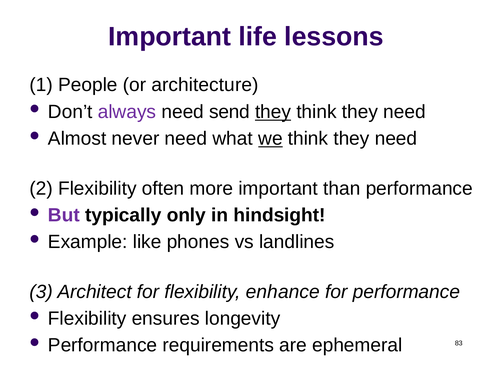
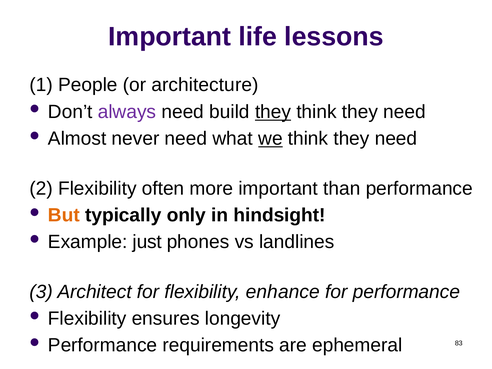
send: send -> build
But colour: purple -> orange
like: like -> just
